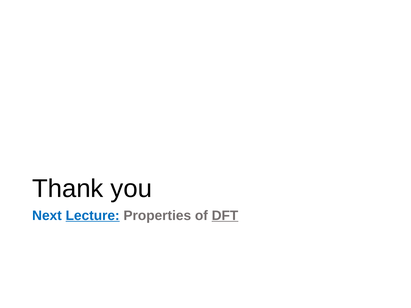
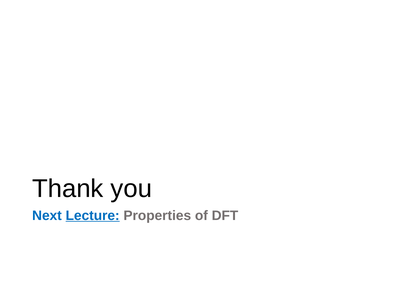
DFT underline: present -> none
